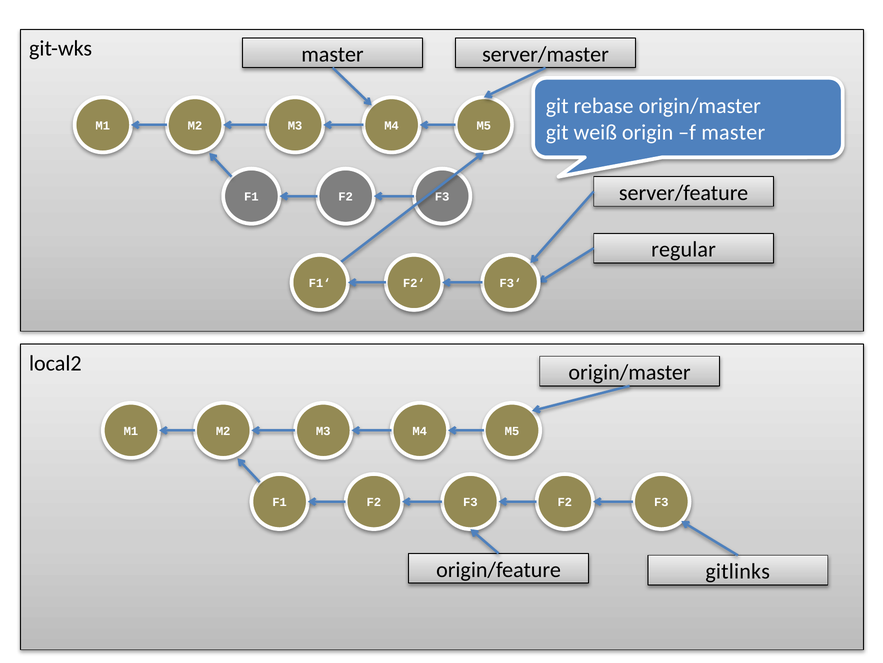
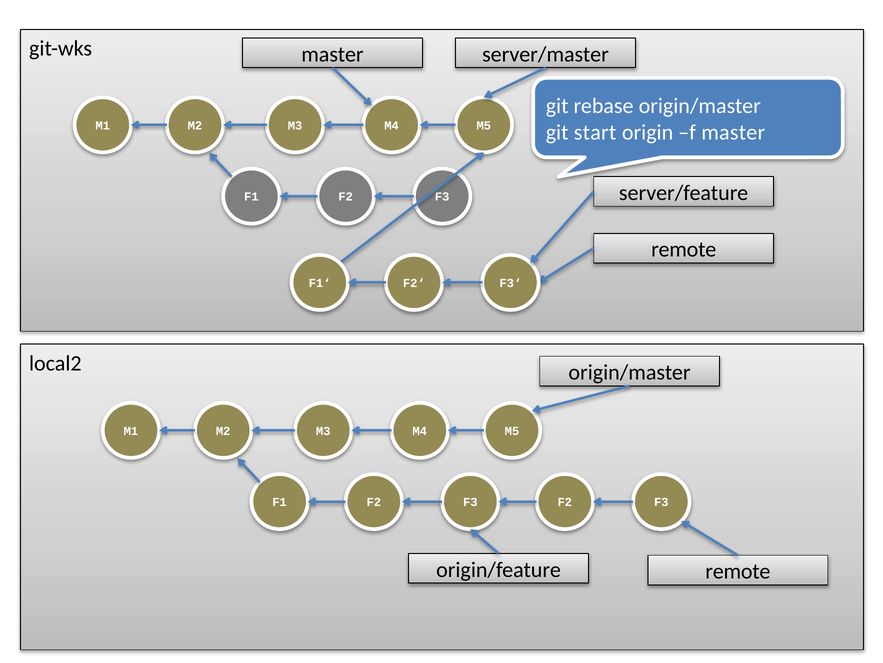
weiß: weiß -> start
regular at (684, 249): regular -> remote
origin/feature gitlinks: gitlinks -> remote
